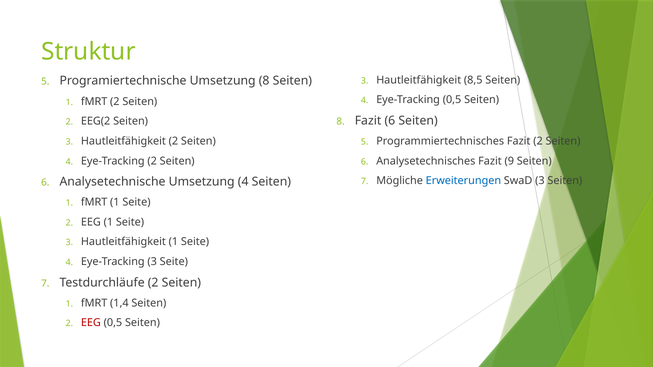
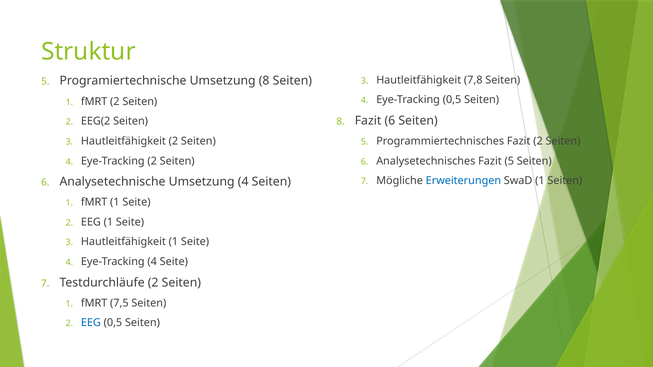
8,5: 8,5 -> 7,8
Fazit 9: 9 -> 5
SwaD 3: 3 -> 1
Eye-Tracking 3: 3 -> 4
1,4: 1,4 -> 7,5
EEG at (91, 323) colour: red -> blue
